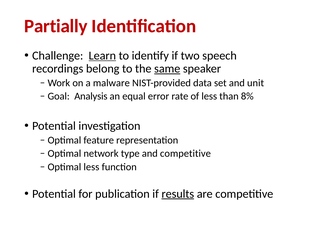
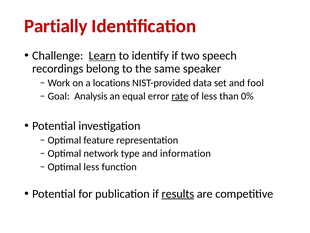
same underline: present -> none
malware: malware -> locations
unit: unit -> fool
rate underline: none -> present
8%: 8% -> 0%
and competitive: competitive -> information
